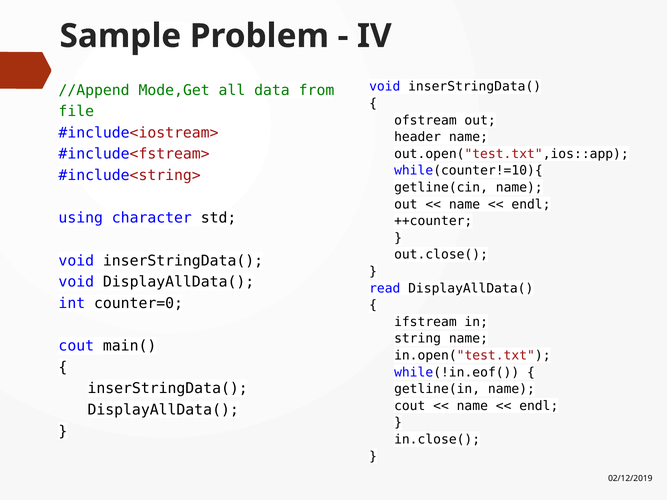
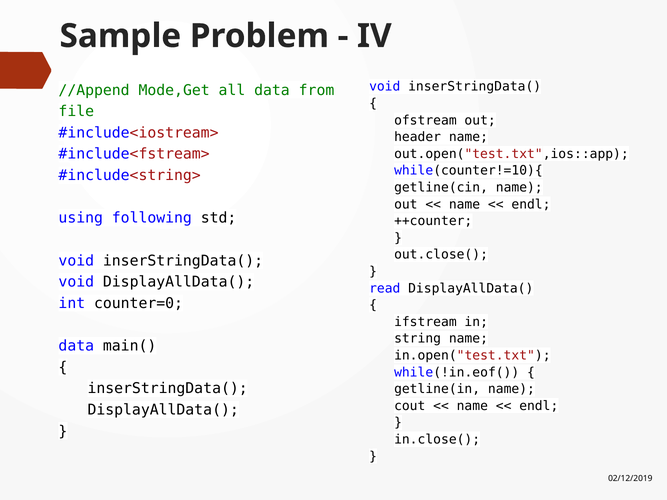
character: character -> following
cout at (76, 346): cout -> data
